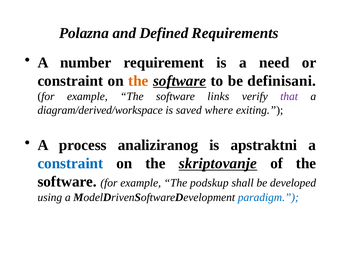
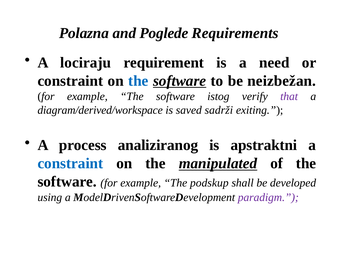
Defined: Defined -> Poglede
number: number -> lociraju
the at (138, 81) colour: orange -> blue
definisani: definisani -> neizbežan
links: links -> istog
where: where -> sadrži
skriptovanje: skriptovanje -> manipulated
paradigm colour: blue -> purple
